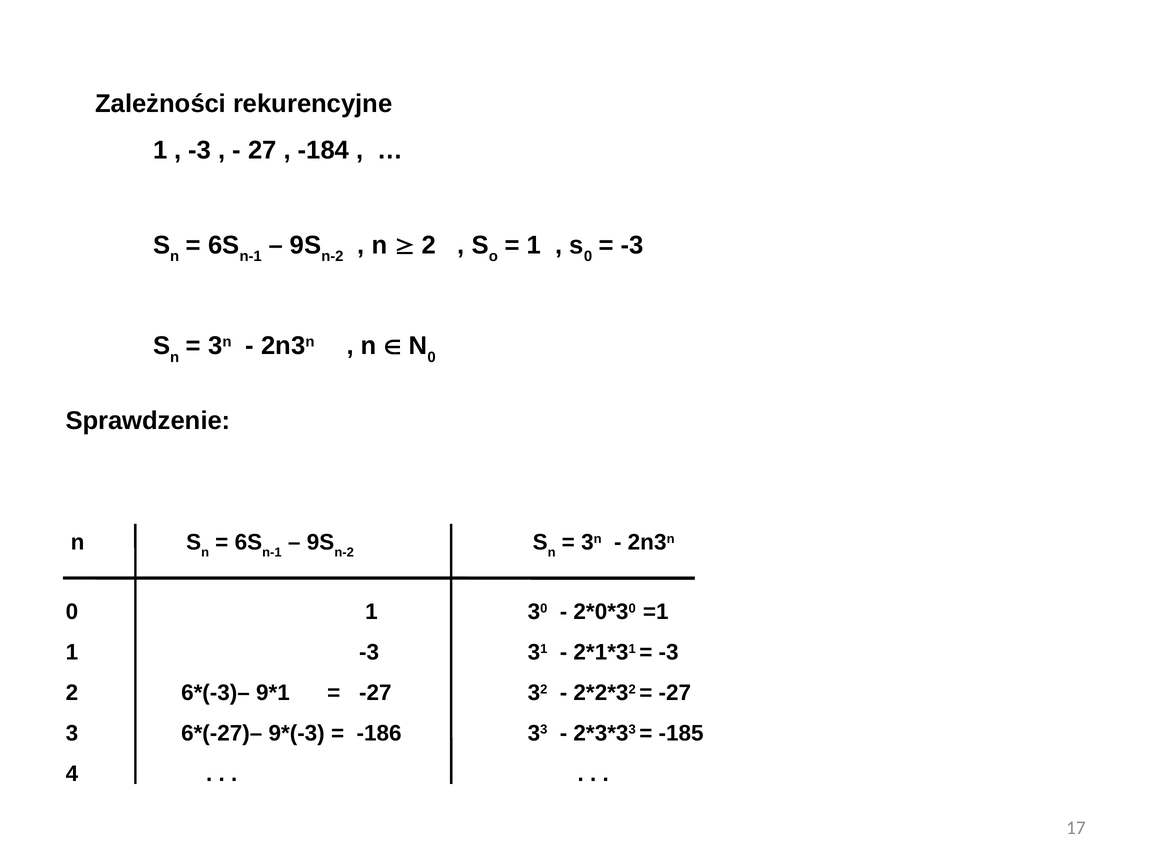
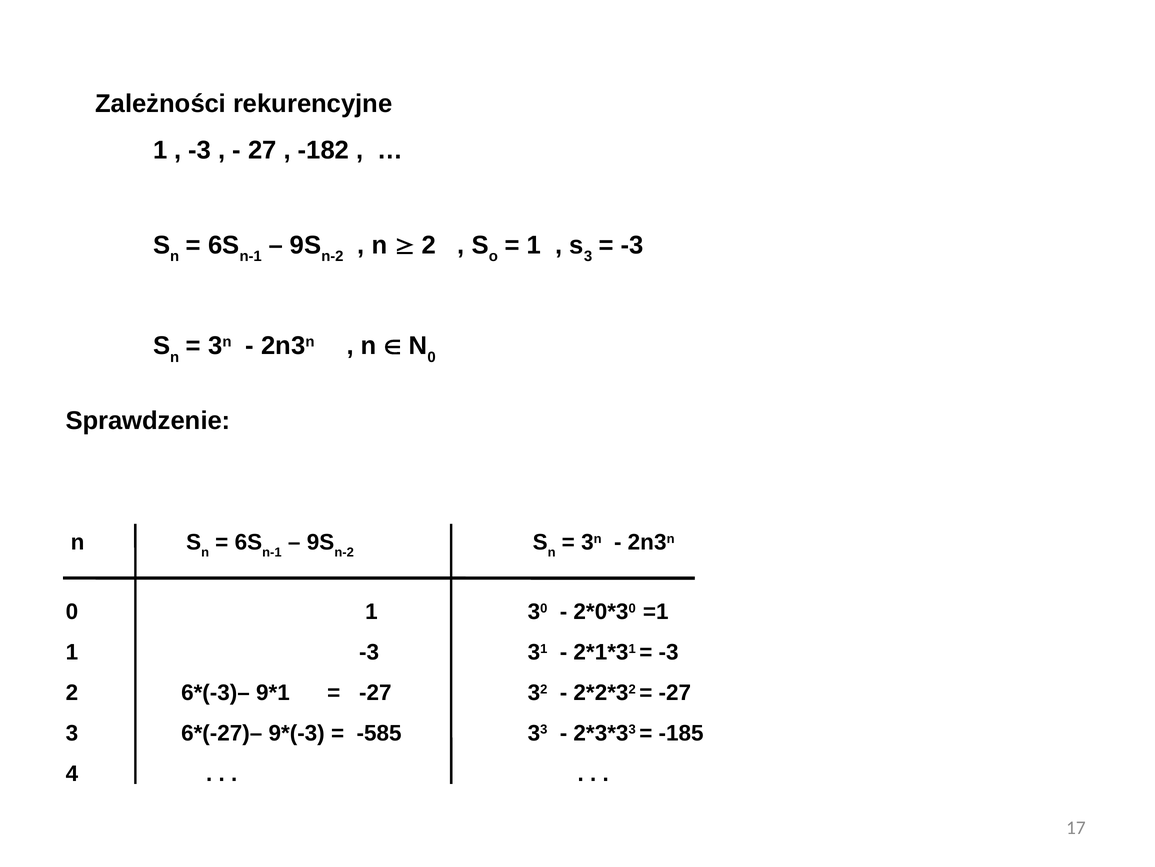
-184: -184 -> -182
0 at (588, 256): 0 -> 3
-186: -186 -> -585
